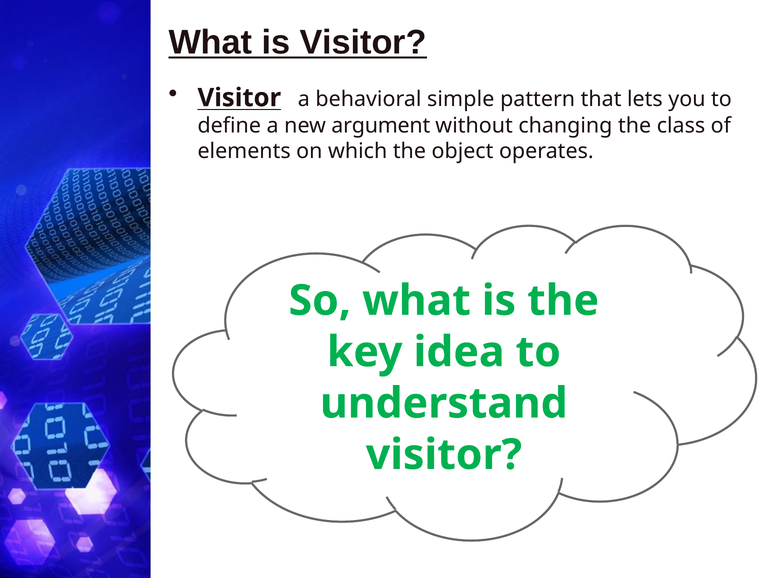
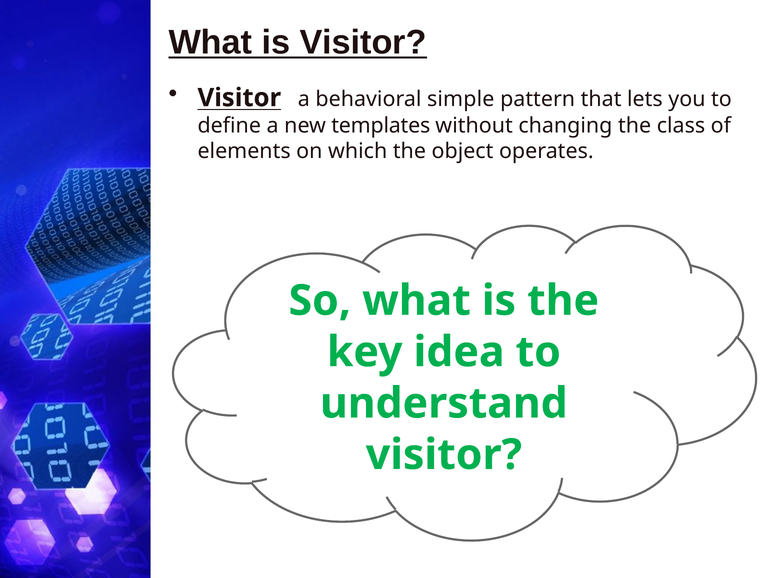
argument: argument -> templates
